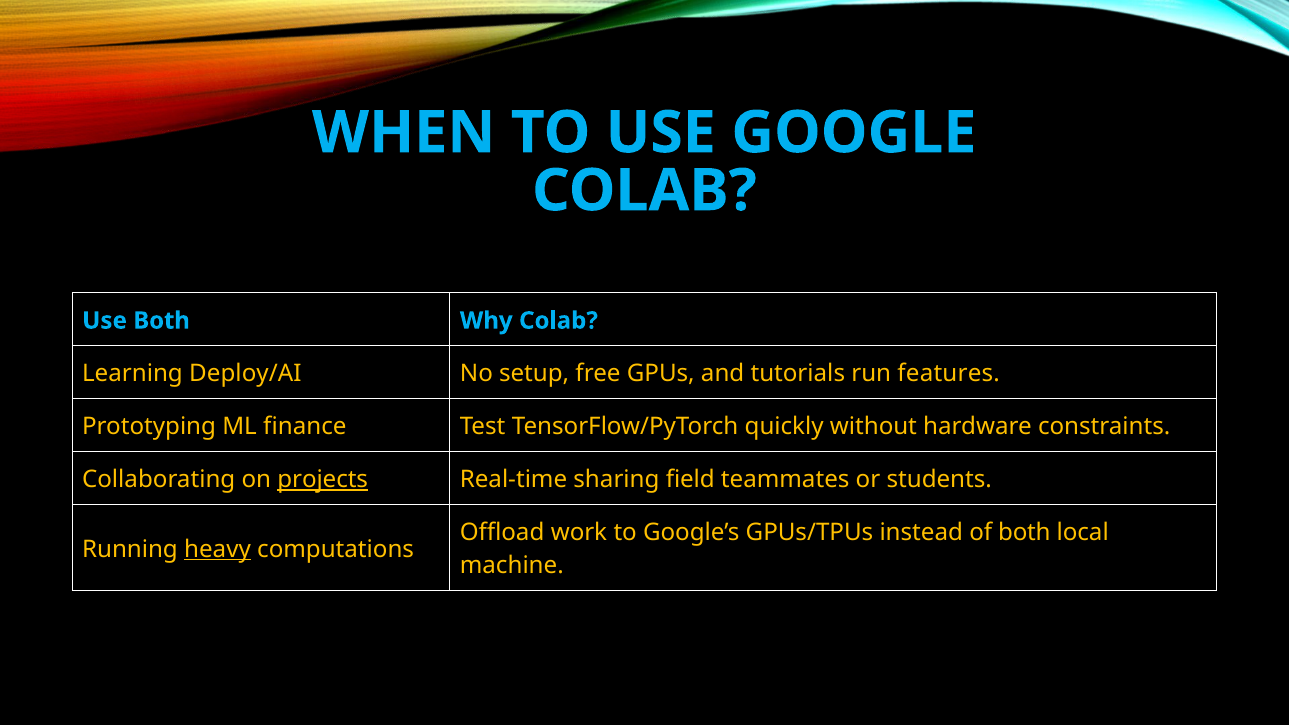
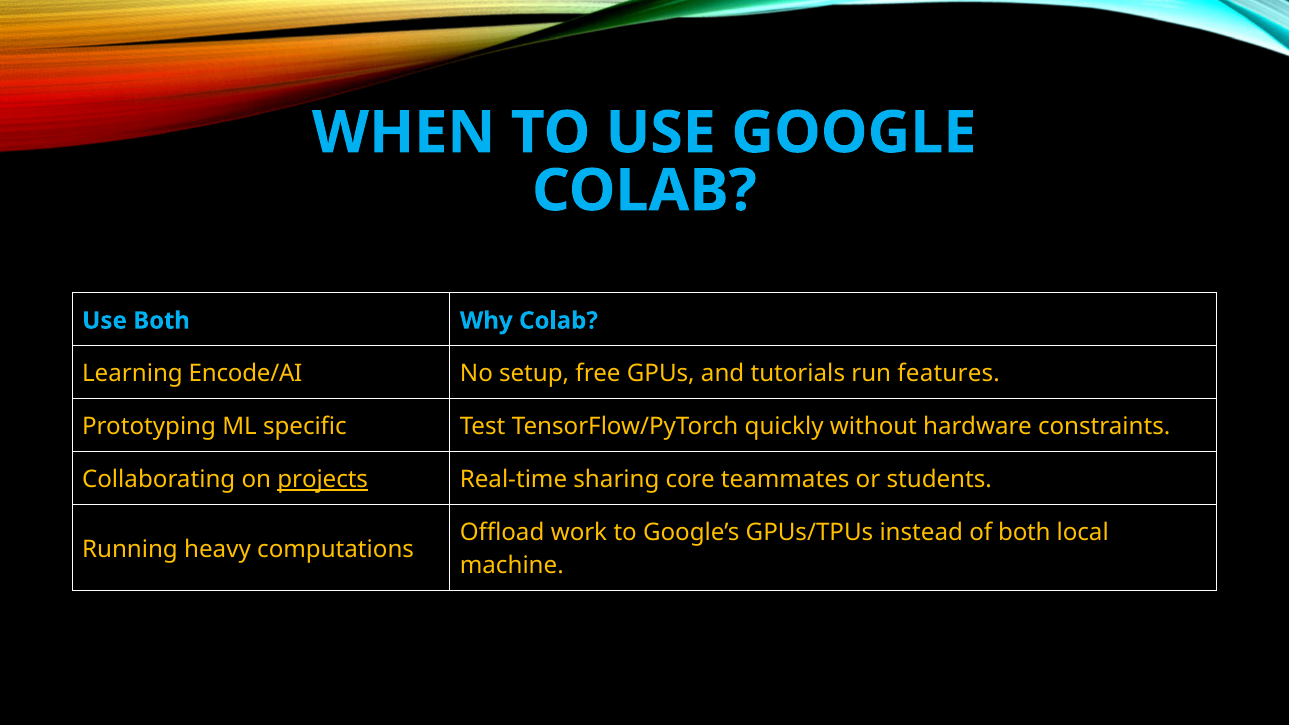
Deploy/AI: Deploy/AI -> Encode/AI
finance: finance -> specific
field: field -> core
heavy underline: present -> none
